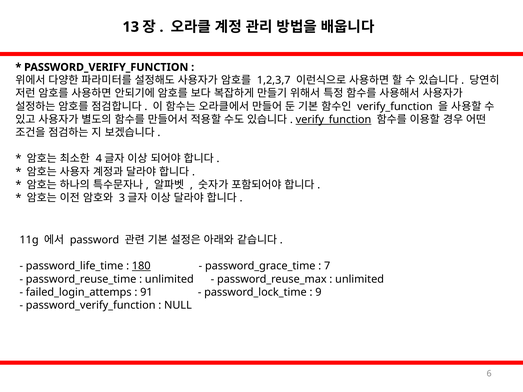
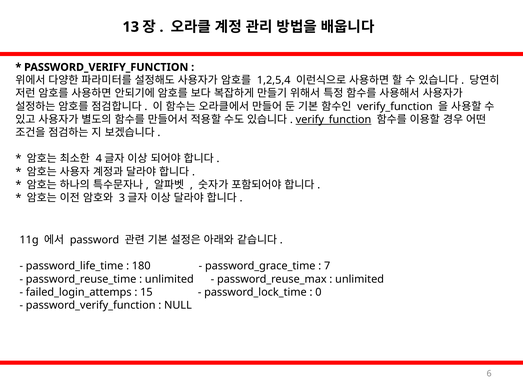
1,2,3,7: 1,2,3,7 -> 1,2,5,4
180 underline: present -> none
91: 91 -> 15
9: 9 -> 0
